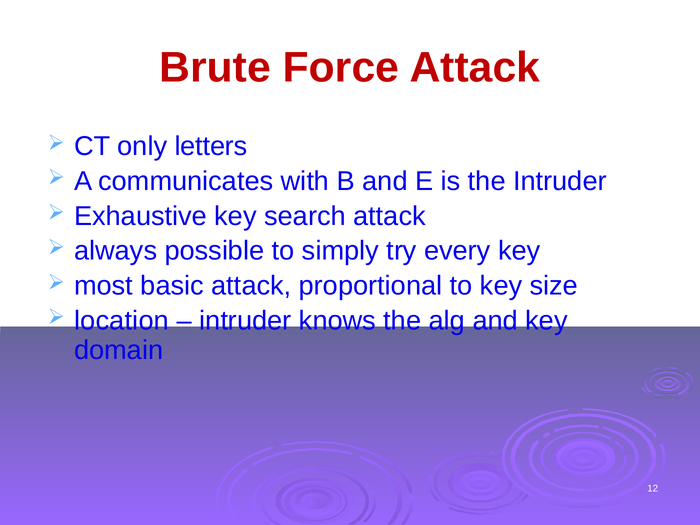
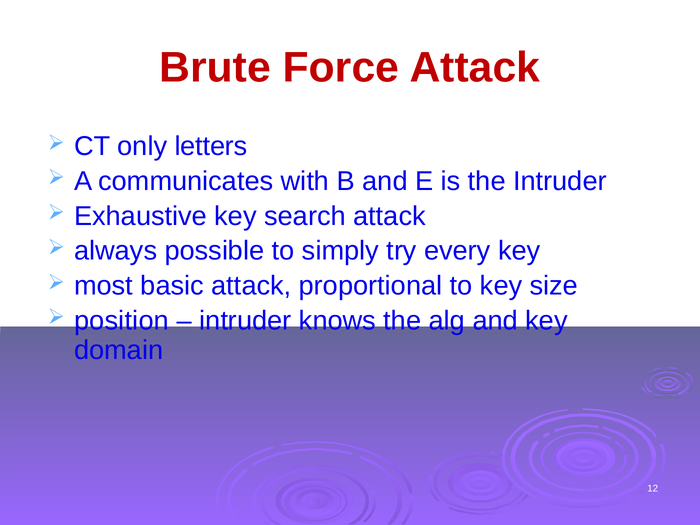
location: location -> position
